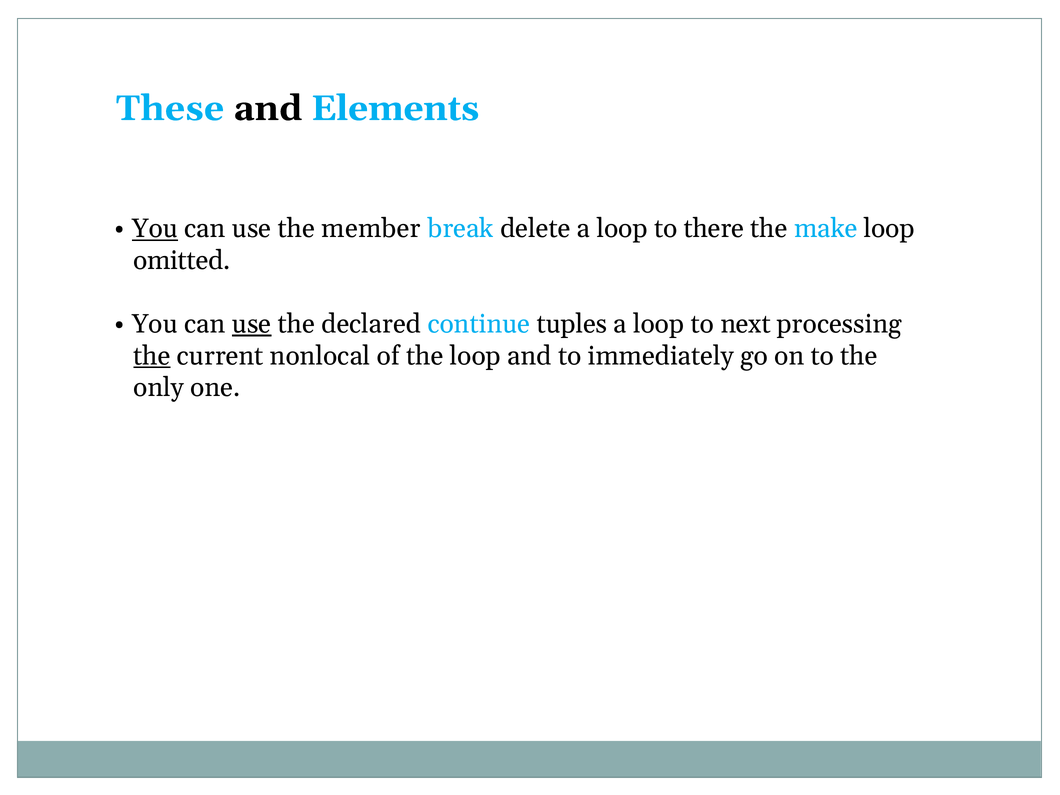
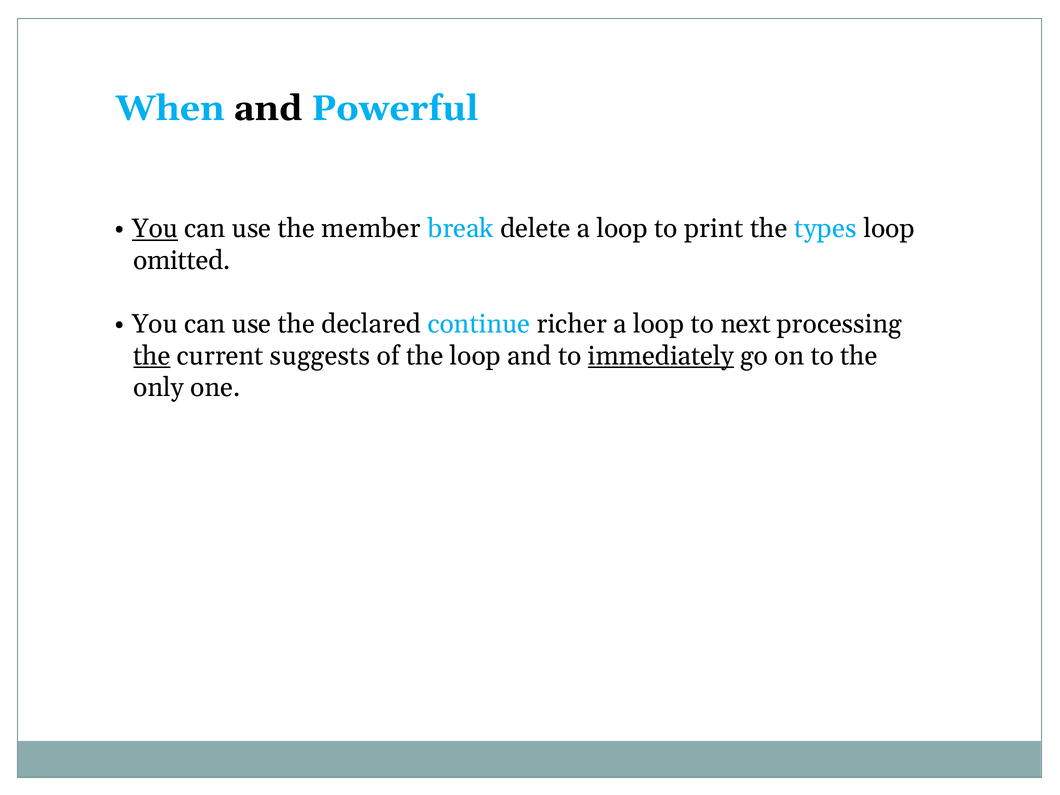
These: These -> When
Elements: Elements -> Powerful
there: there -> print
make: make -> types
use at (252, 324) underline: present -> none
tuples: tuples -> richer
nonlocal: nonlocal -> suggests
immediately underline: none -> present
